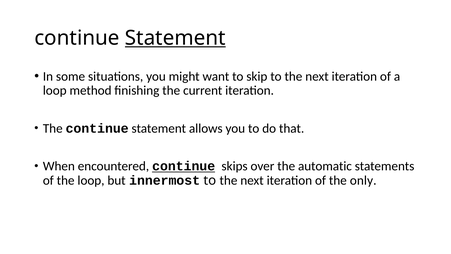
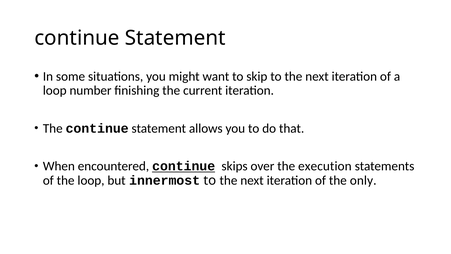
Statement at (175, 38) underline: present -> none
method: method -> number
automatic: automatic -> execution
